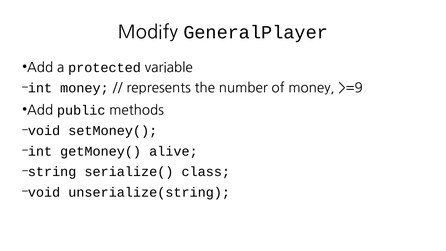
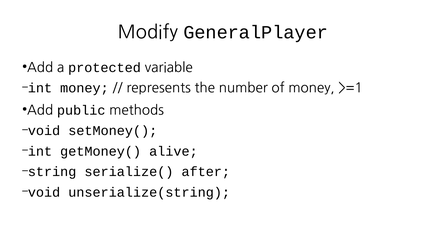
>=9: >=9 -> >=1
class: class -> after
